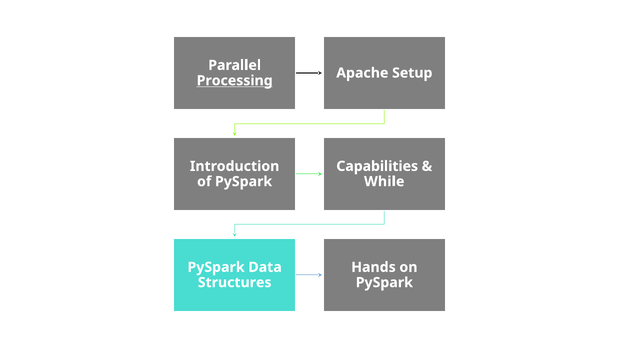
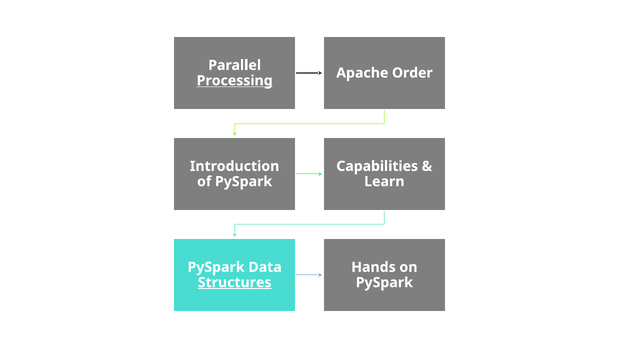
Setup: Setup -> Order
While: While -> Learn
Structures underline: none -> present
